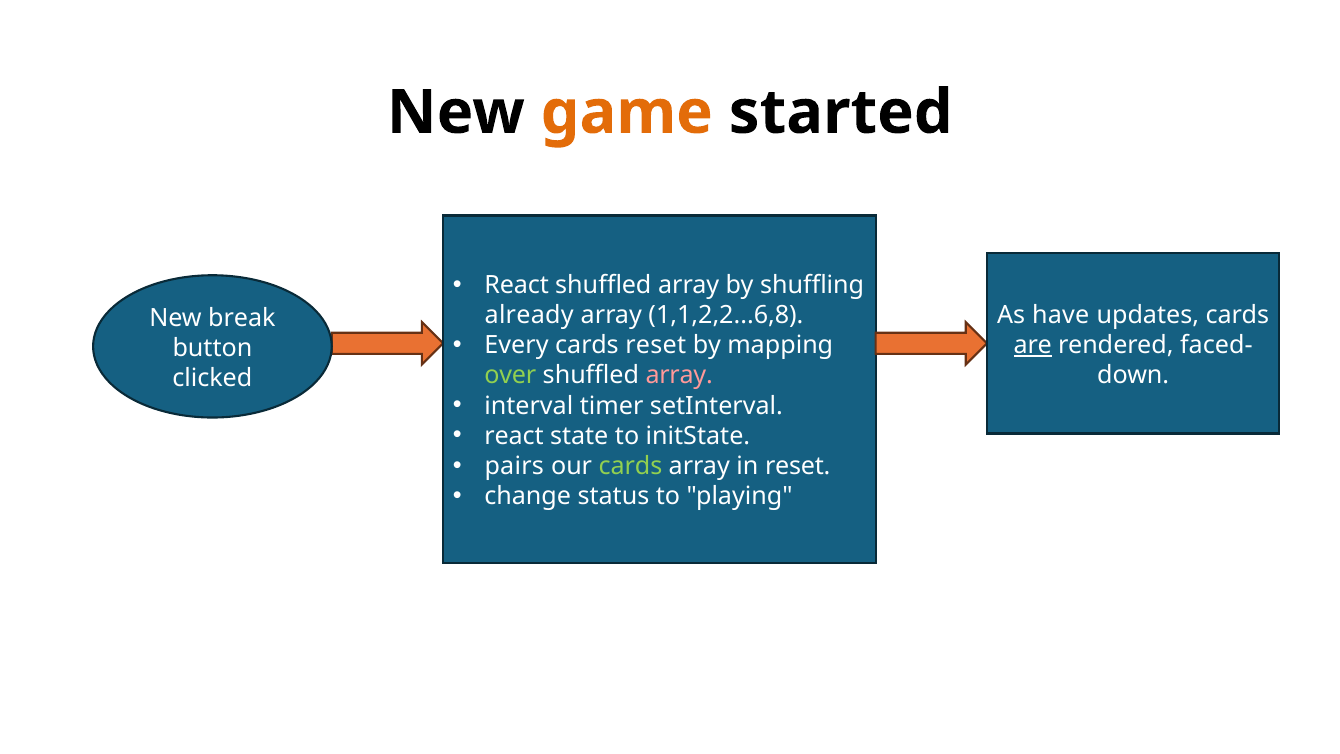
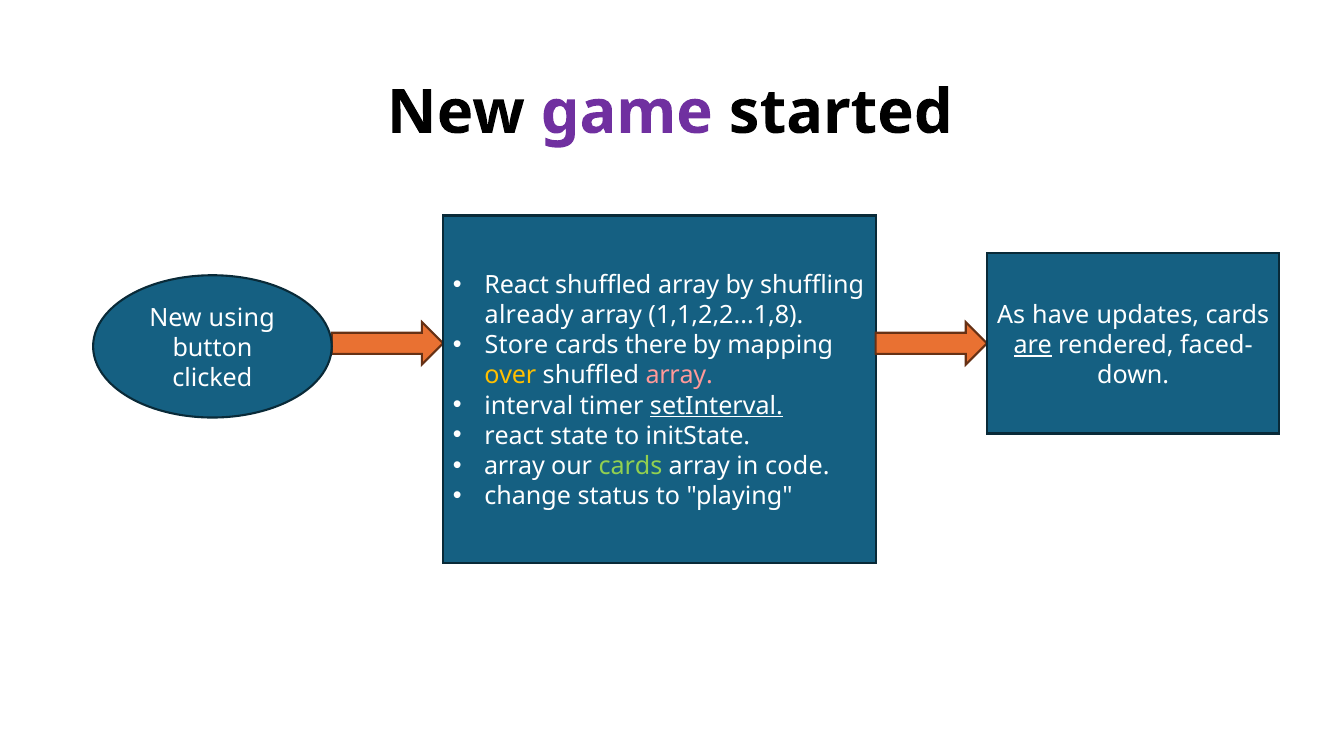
game colour: orange -> purple
1,1,2,2...6,8: 1,1,2,2...6,8 -> 1,1,2,2...1,8
break: break -> using
Every: Every -> Store
cards reset: reset -> there
over colour: light green -> yellow
setInterval underline: none -> present
pairs at (514, 466): pairs -> array
in reset: reset -> code
